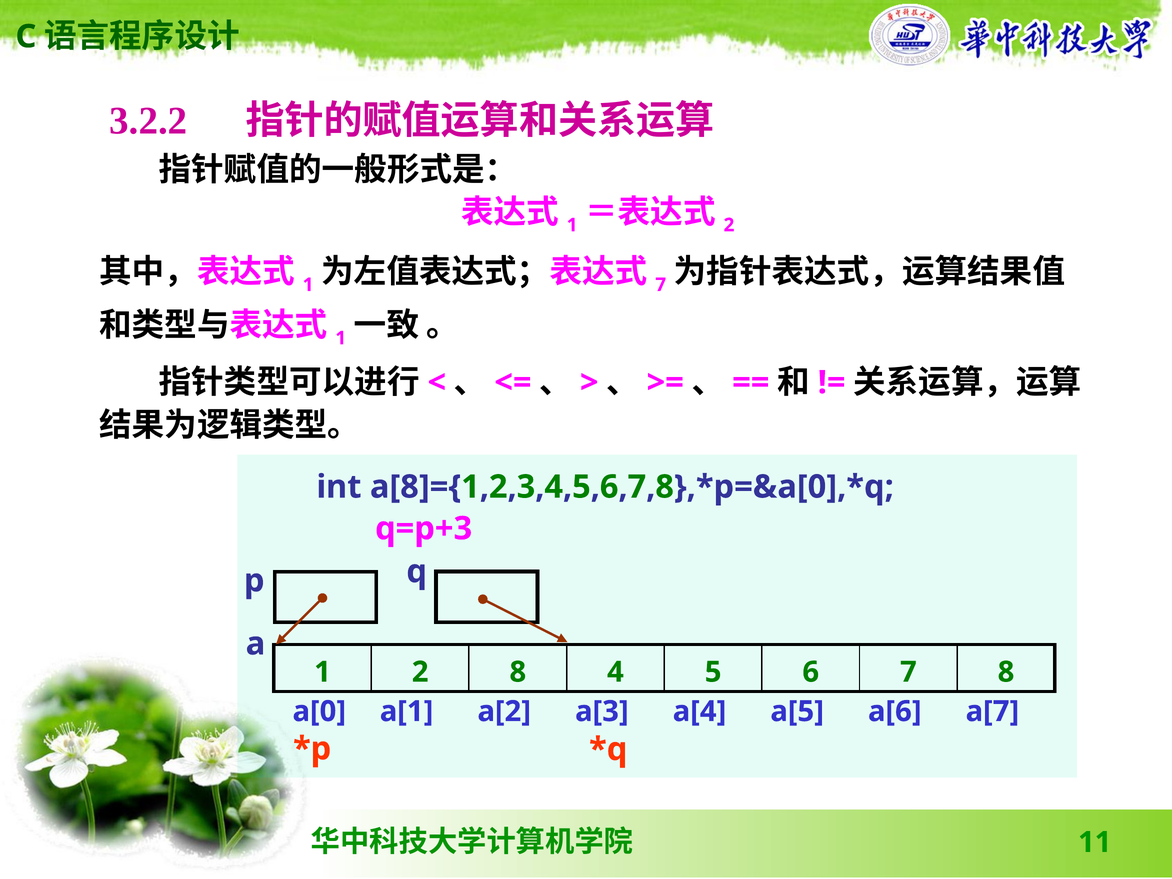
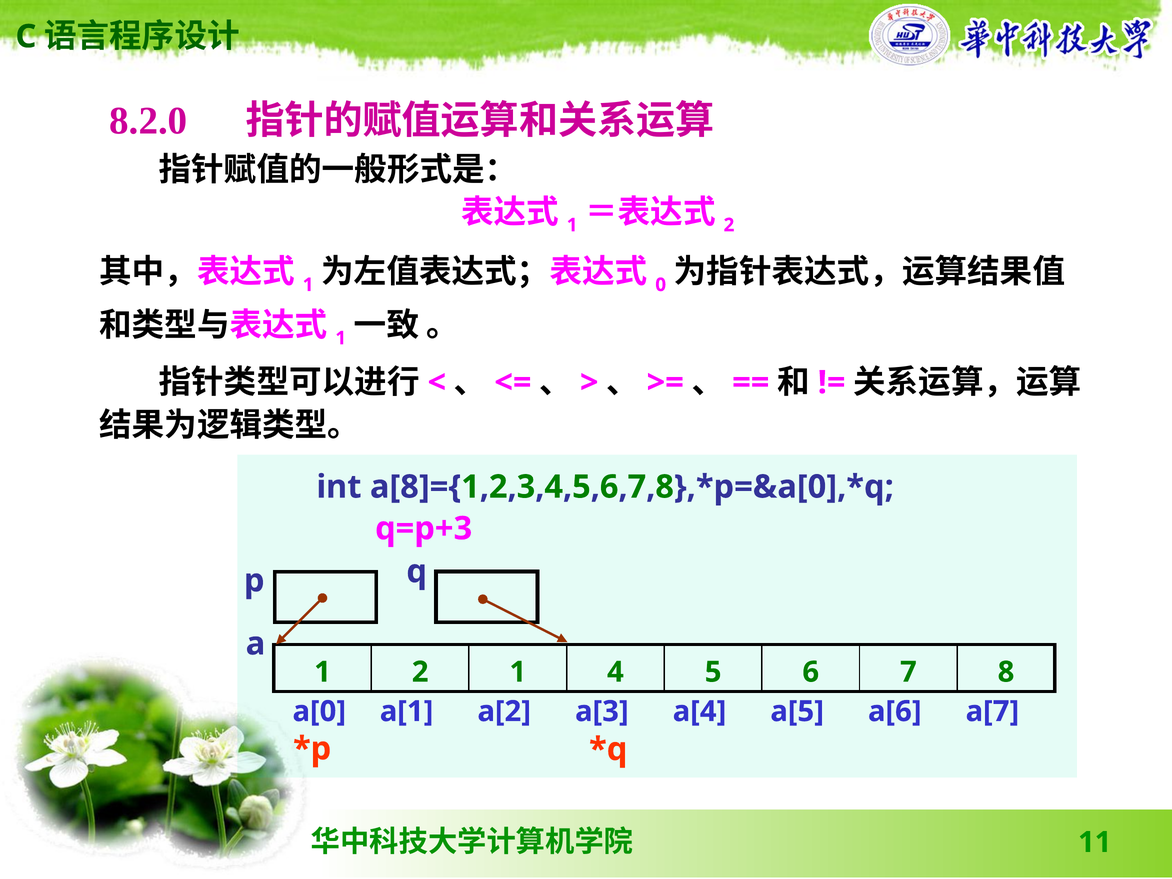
3.2.2: 3.2.2 -> 8.2.0
7 at (661, 285): 7 -> 0
2 8: 8 -> 1
